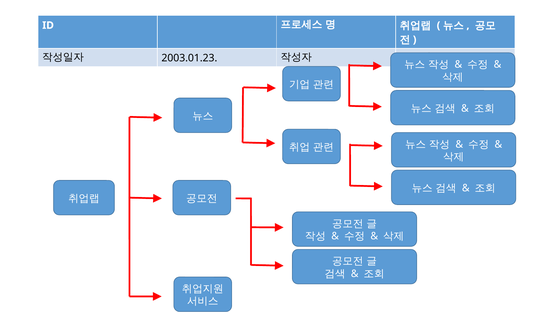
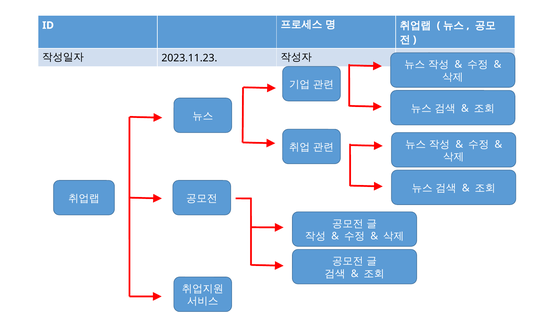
2003.01.23: 2003.01.23 -> 2023.11.23
